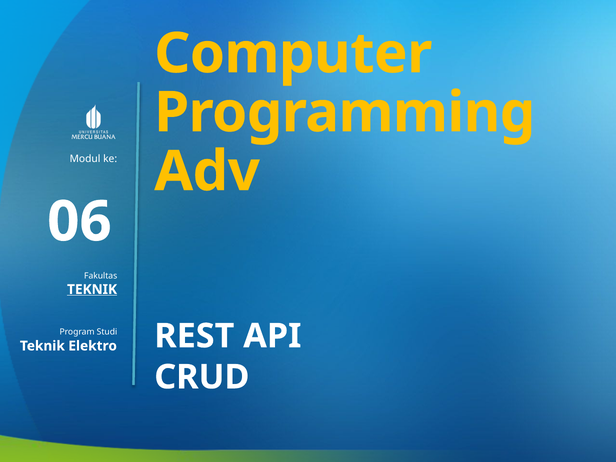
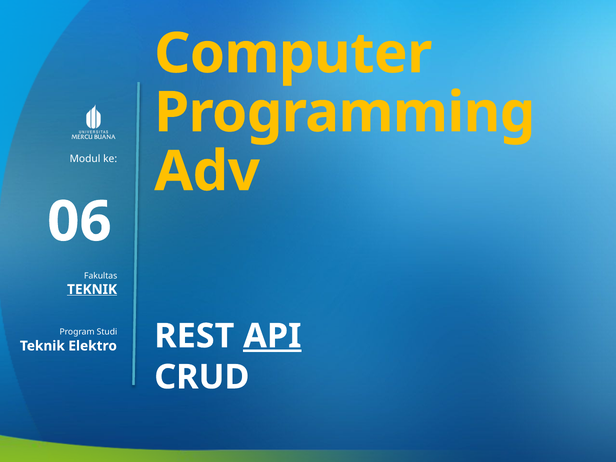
API underline: none -> present
